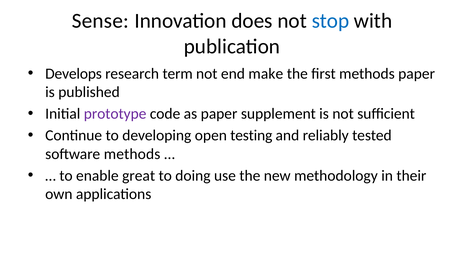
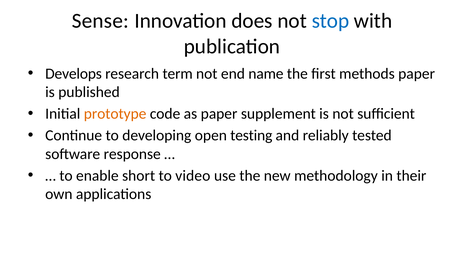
make: make -> name
prototype colour: purple -> orange
software methods: methods -> response
great: great -> short
doing: doing -> video
